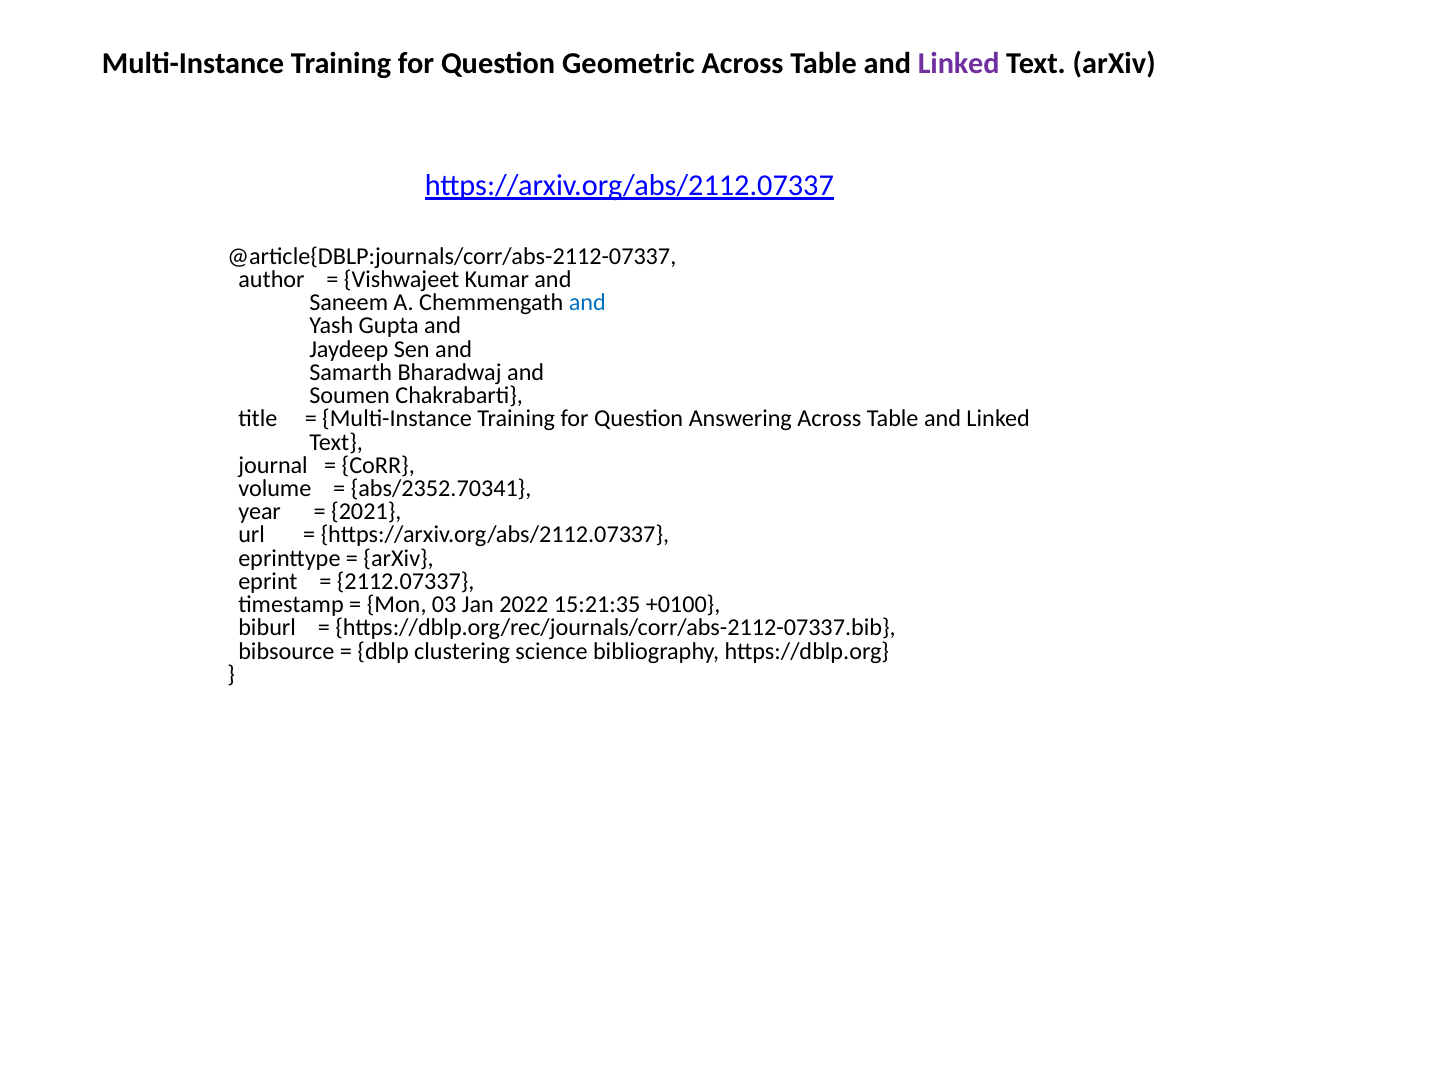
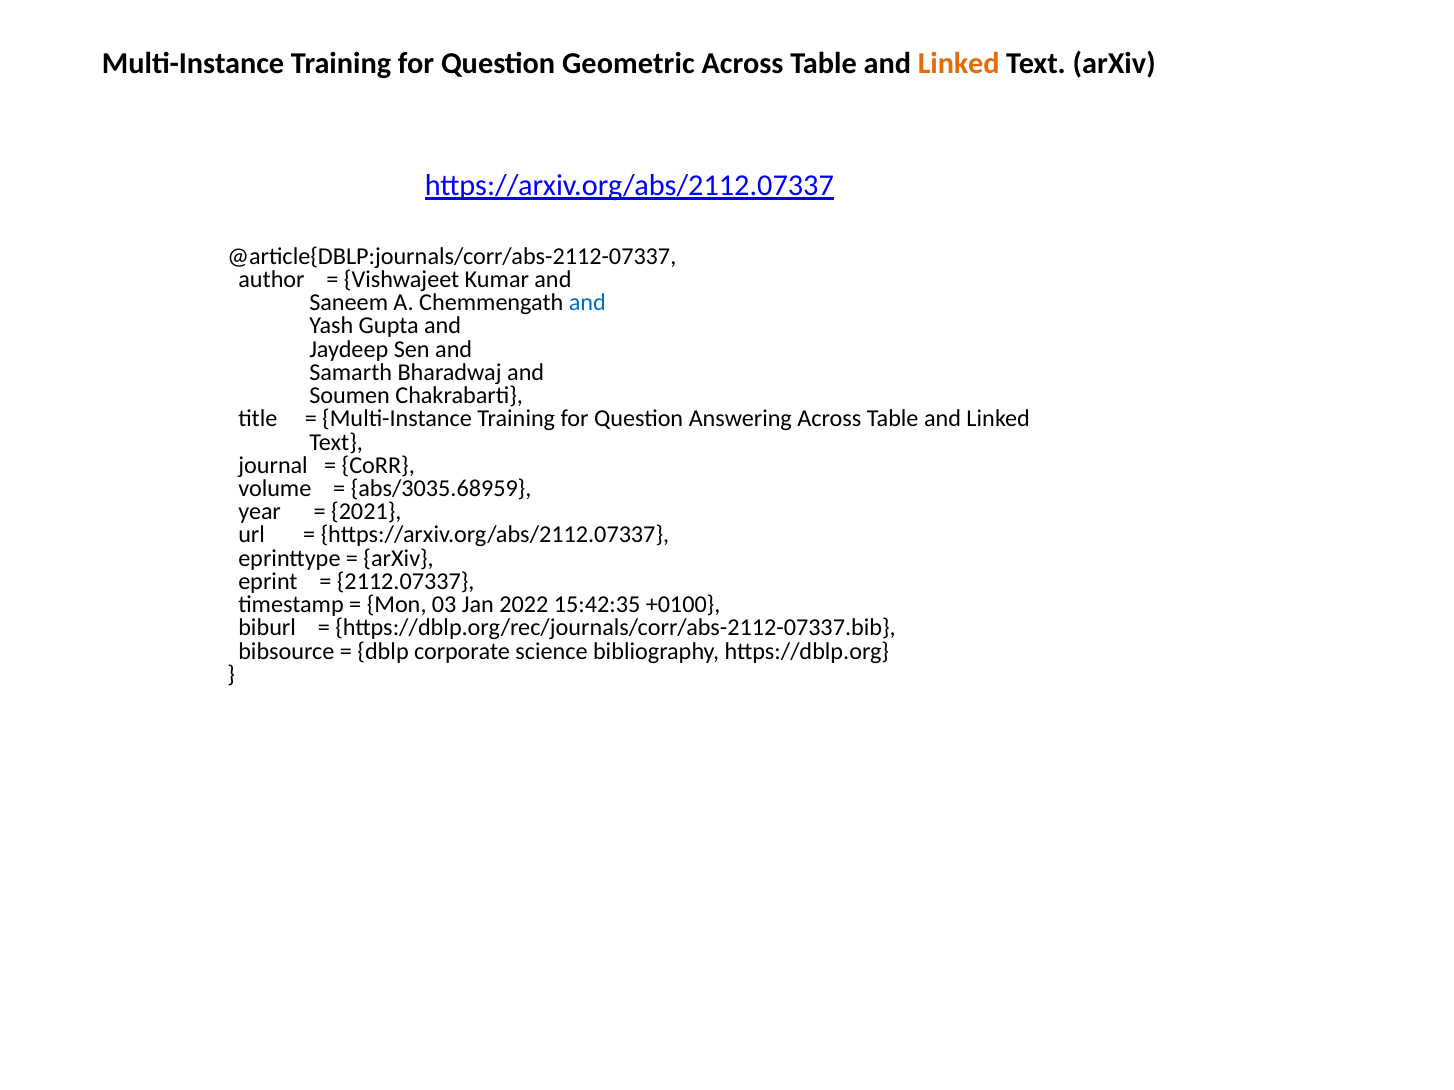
Linked at (959, 64) colour: purple -> orange
abs/2352.70341: abs/2352.70341 -> abs/3035.68959
15:21:35: 15:21:35 -> 15:42:35
clustering: clustering -> corporate
